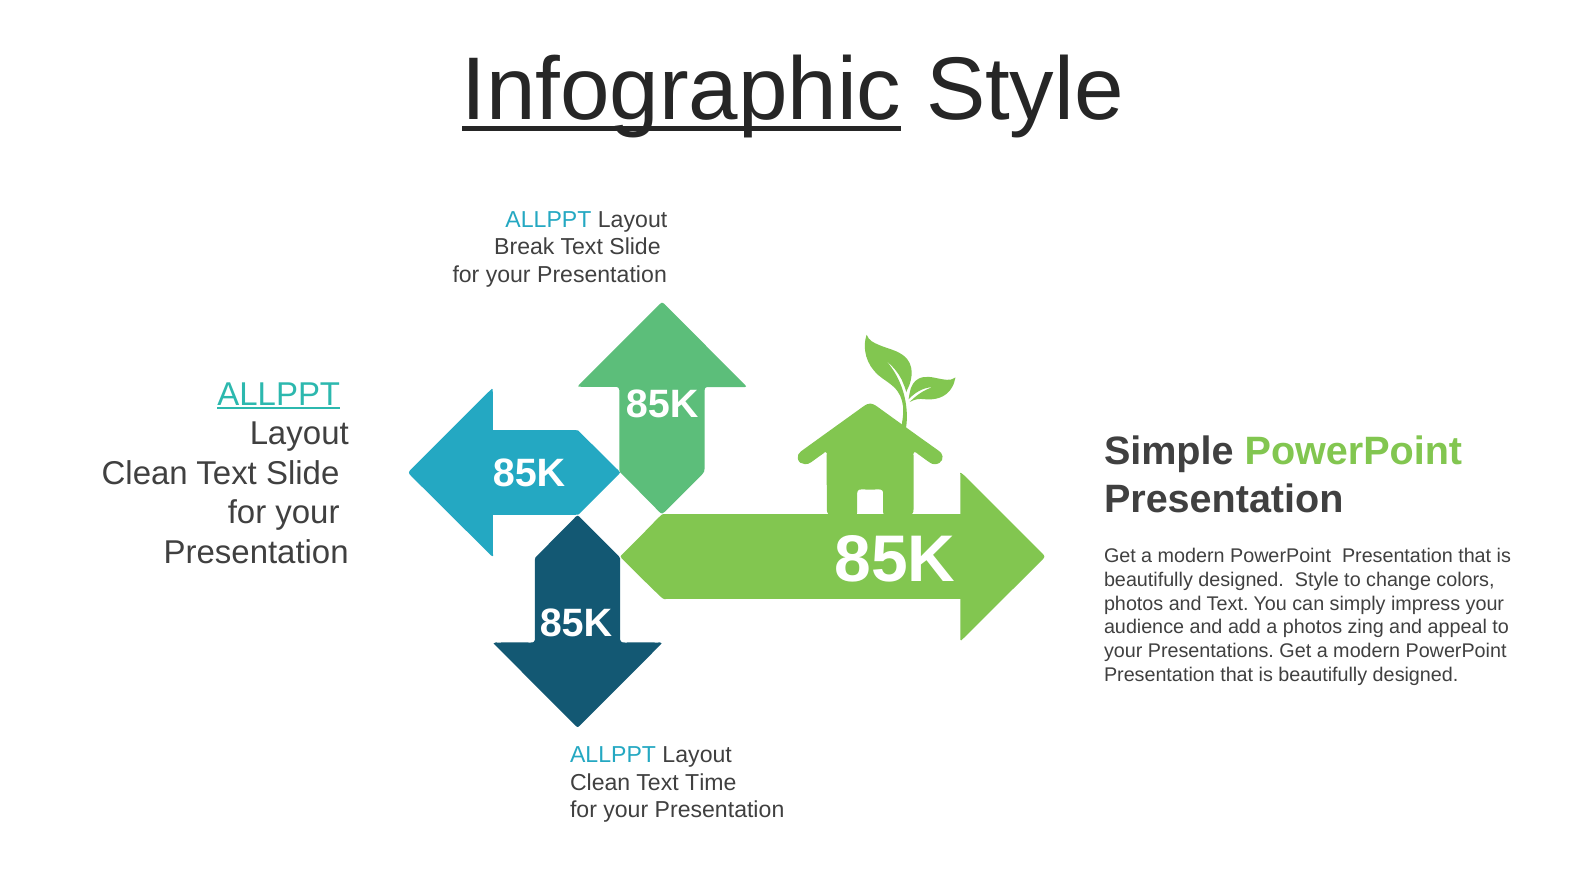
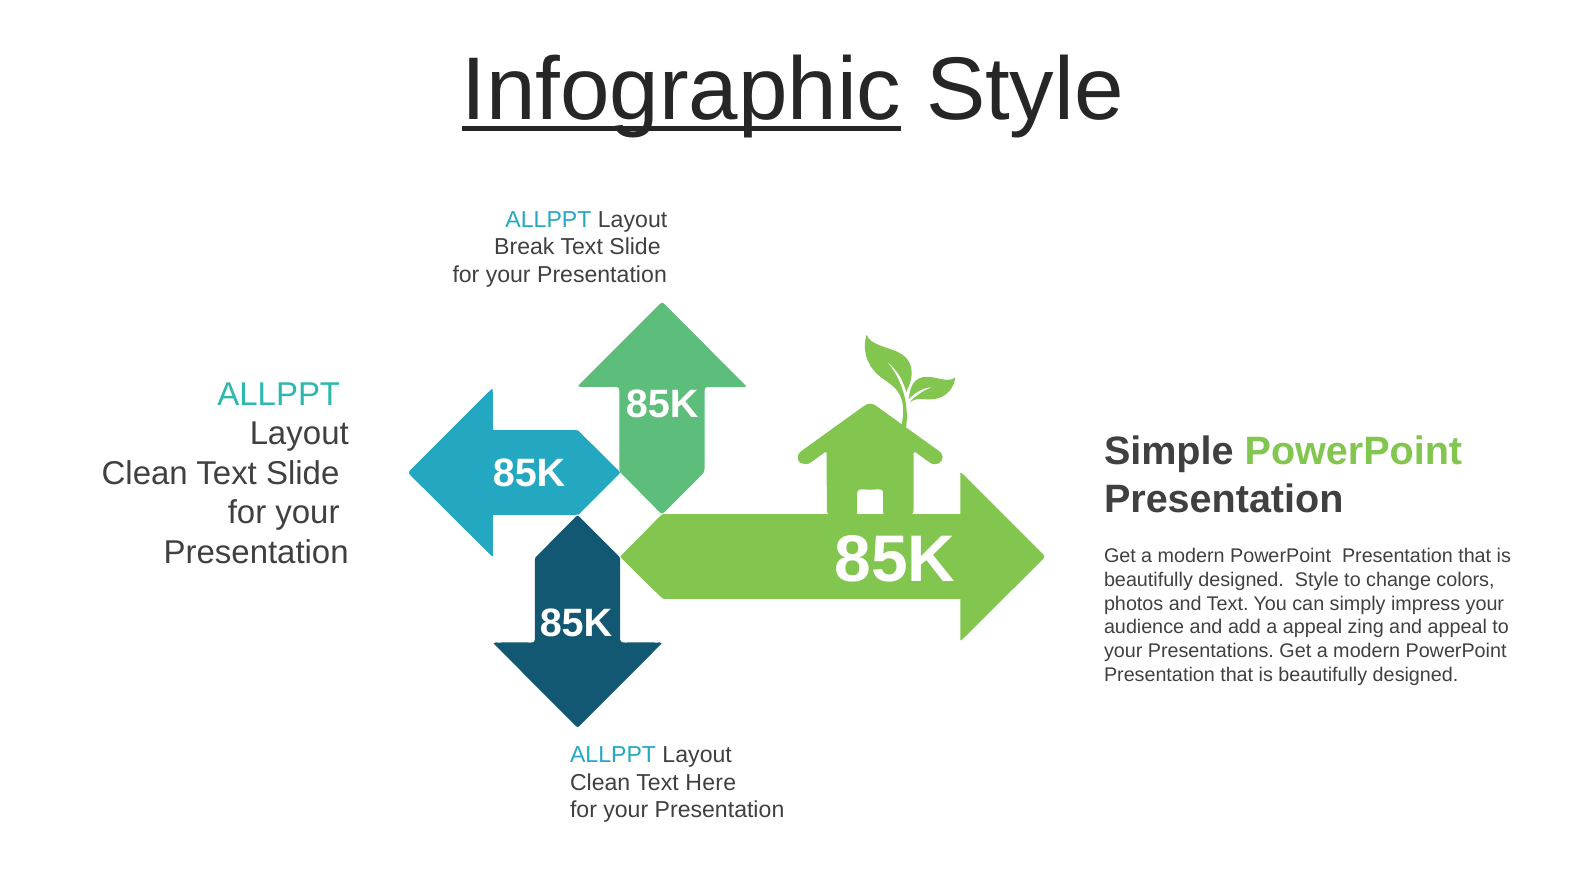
ALLPPT at (279, 394) underline: present -> none
a photos: photos -> appeal
Time: Time -> Here
